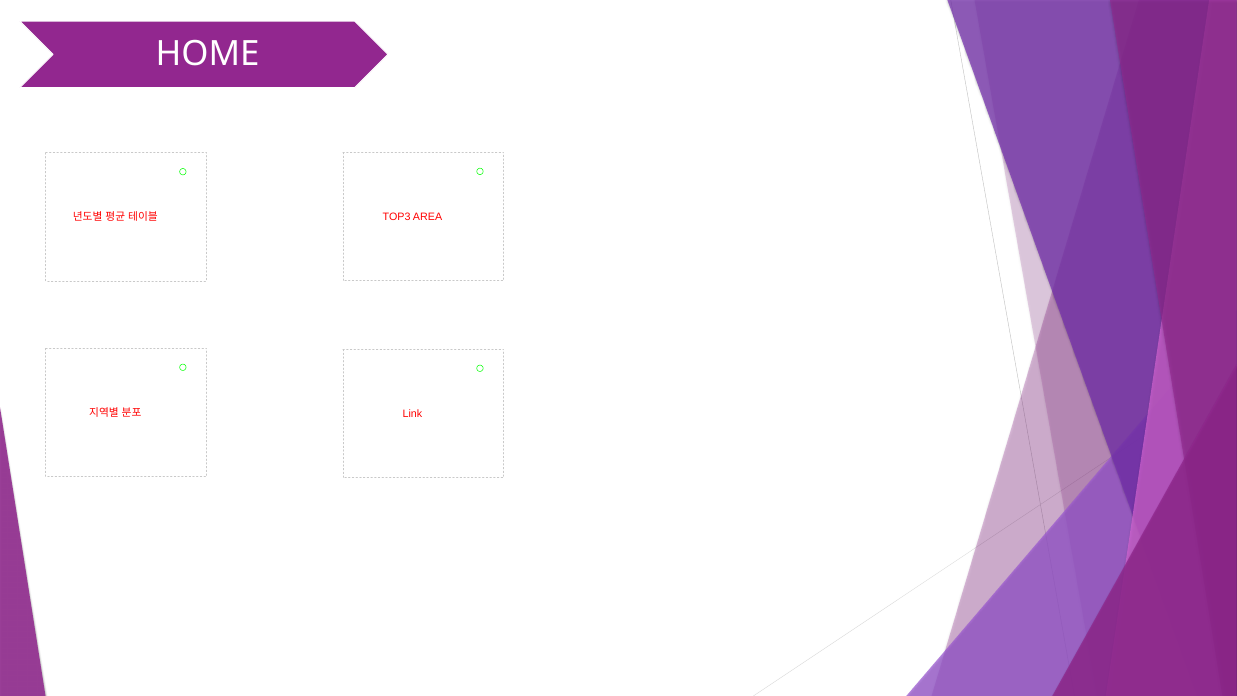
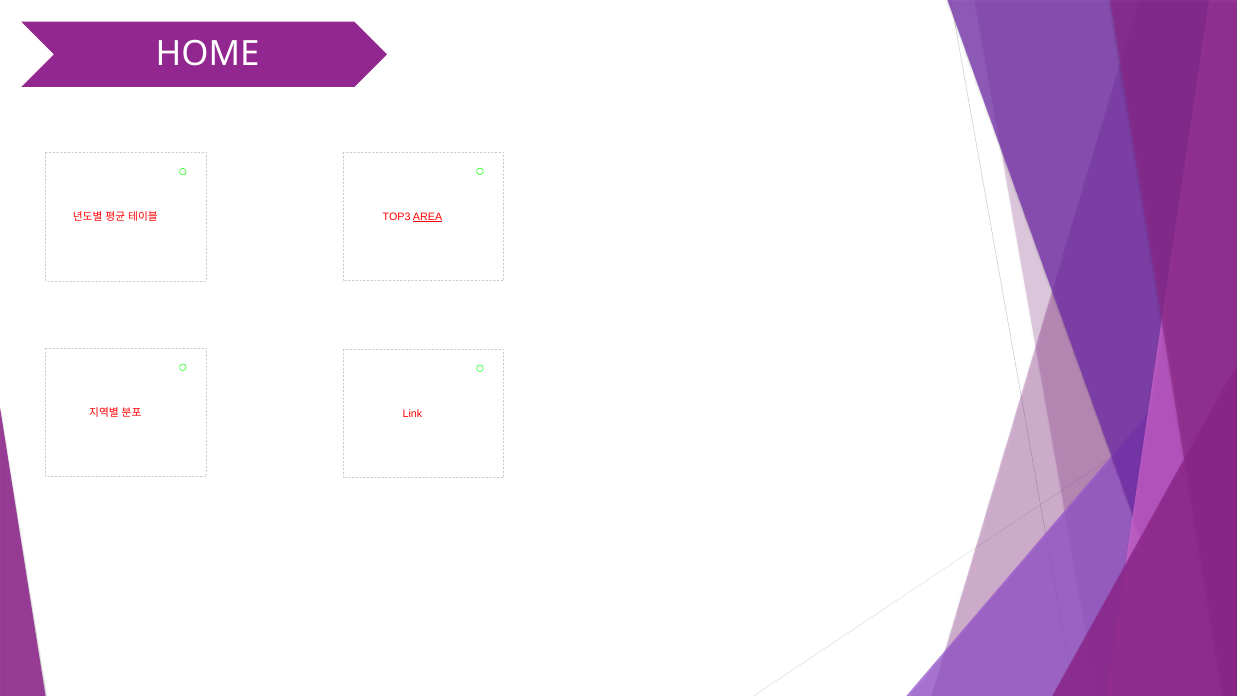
AREA underline: none -> present
